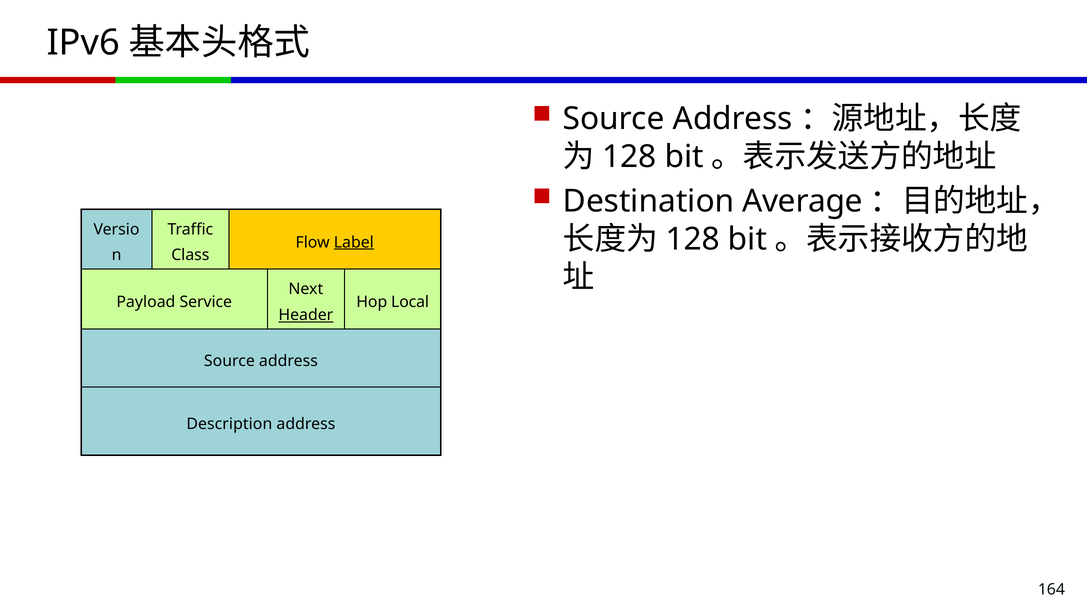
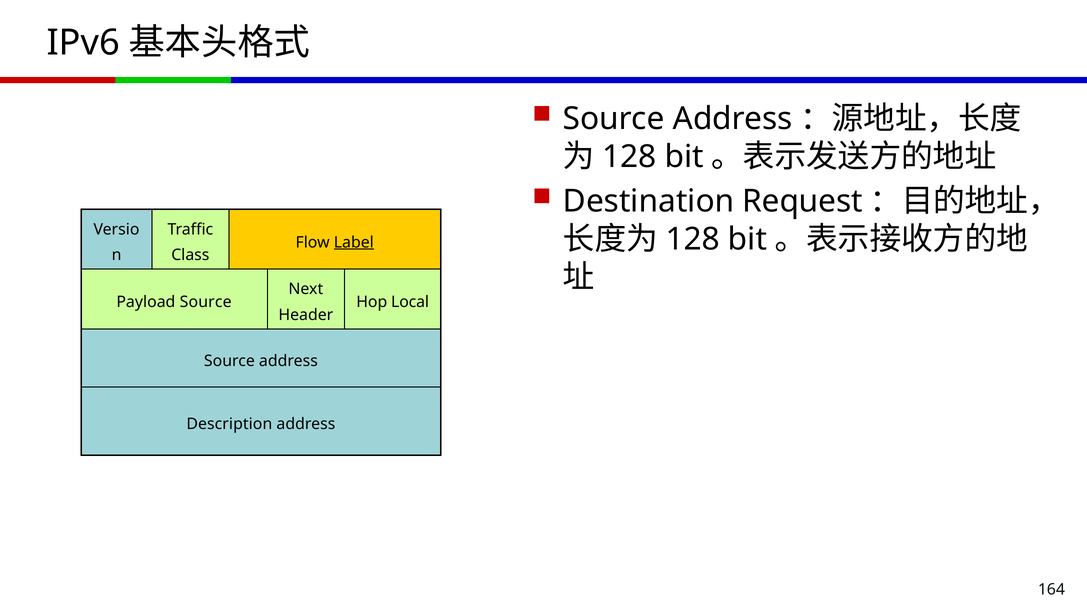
Average: Average -> Request
Payload Service: Service -> Source
Header underline: present -> none
